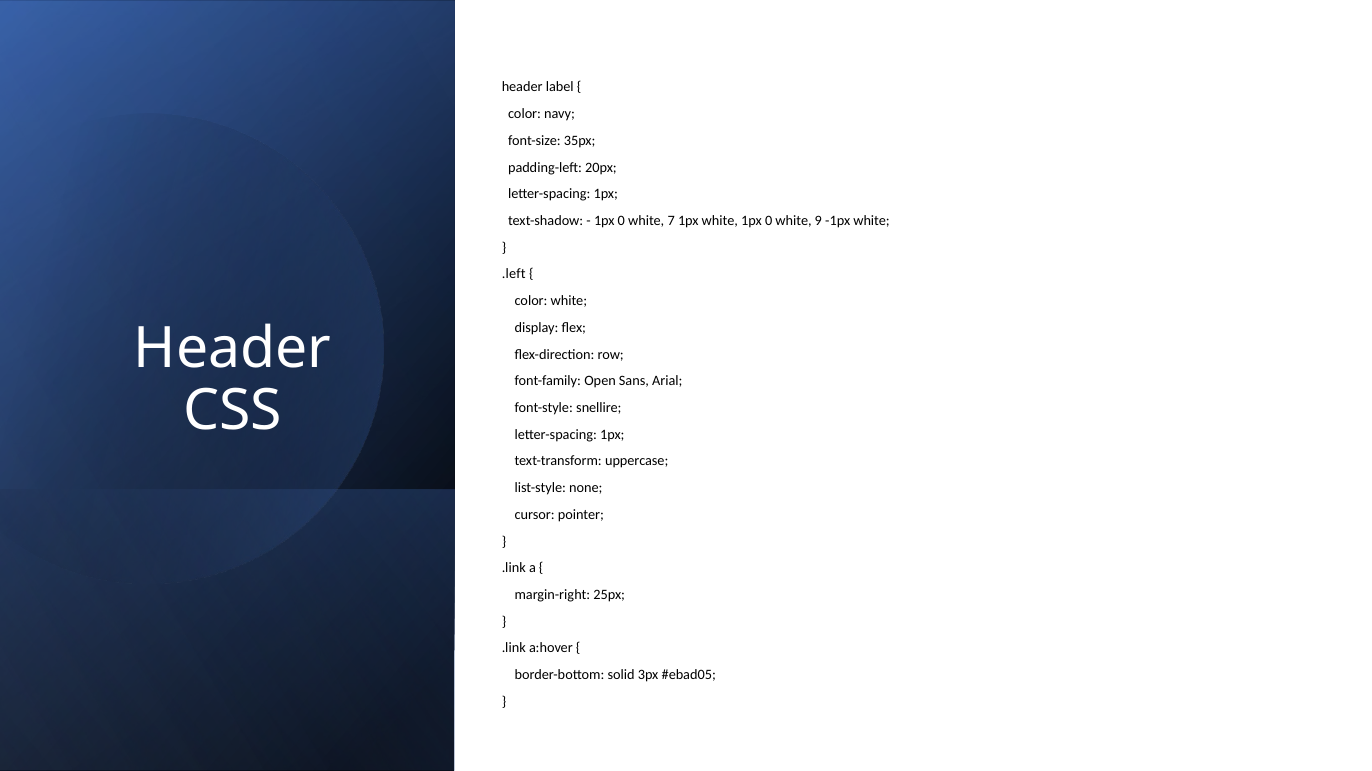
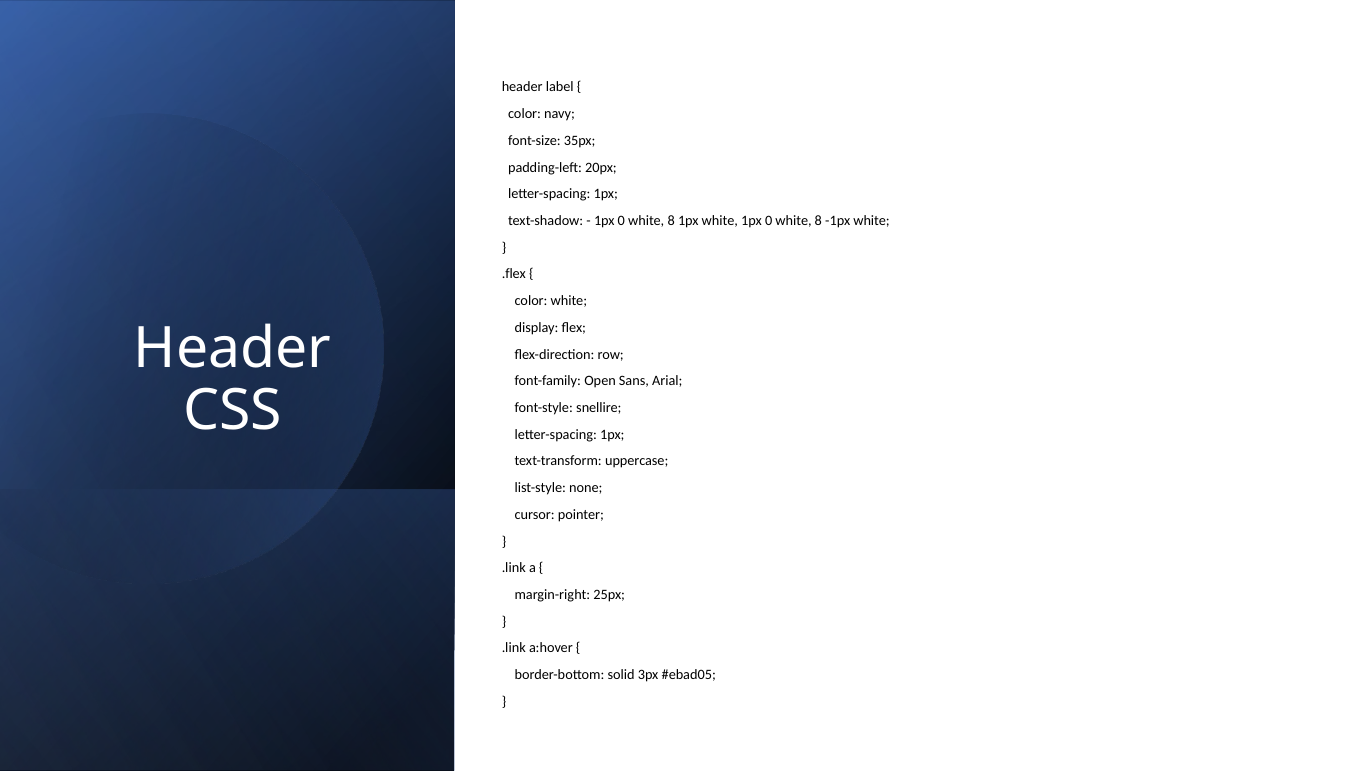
7 at (671, 221): 7 -> 8
9 at (818, 221): 9 -> 8
.left: .left -> .flex
